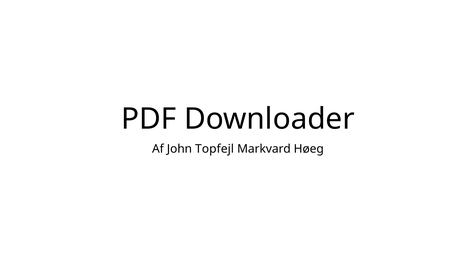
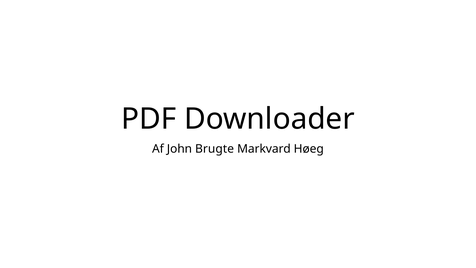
Topfejl: Topfejl -> Brugte
